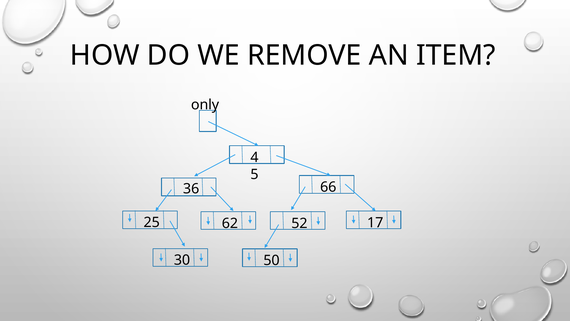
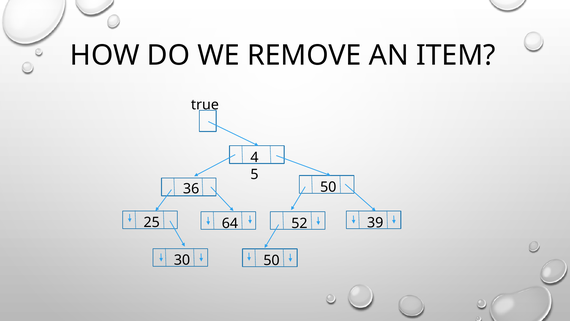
only: only -> true
36 66: 66 -> 50
62: 62 -> 64
17: 17 -> 39
